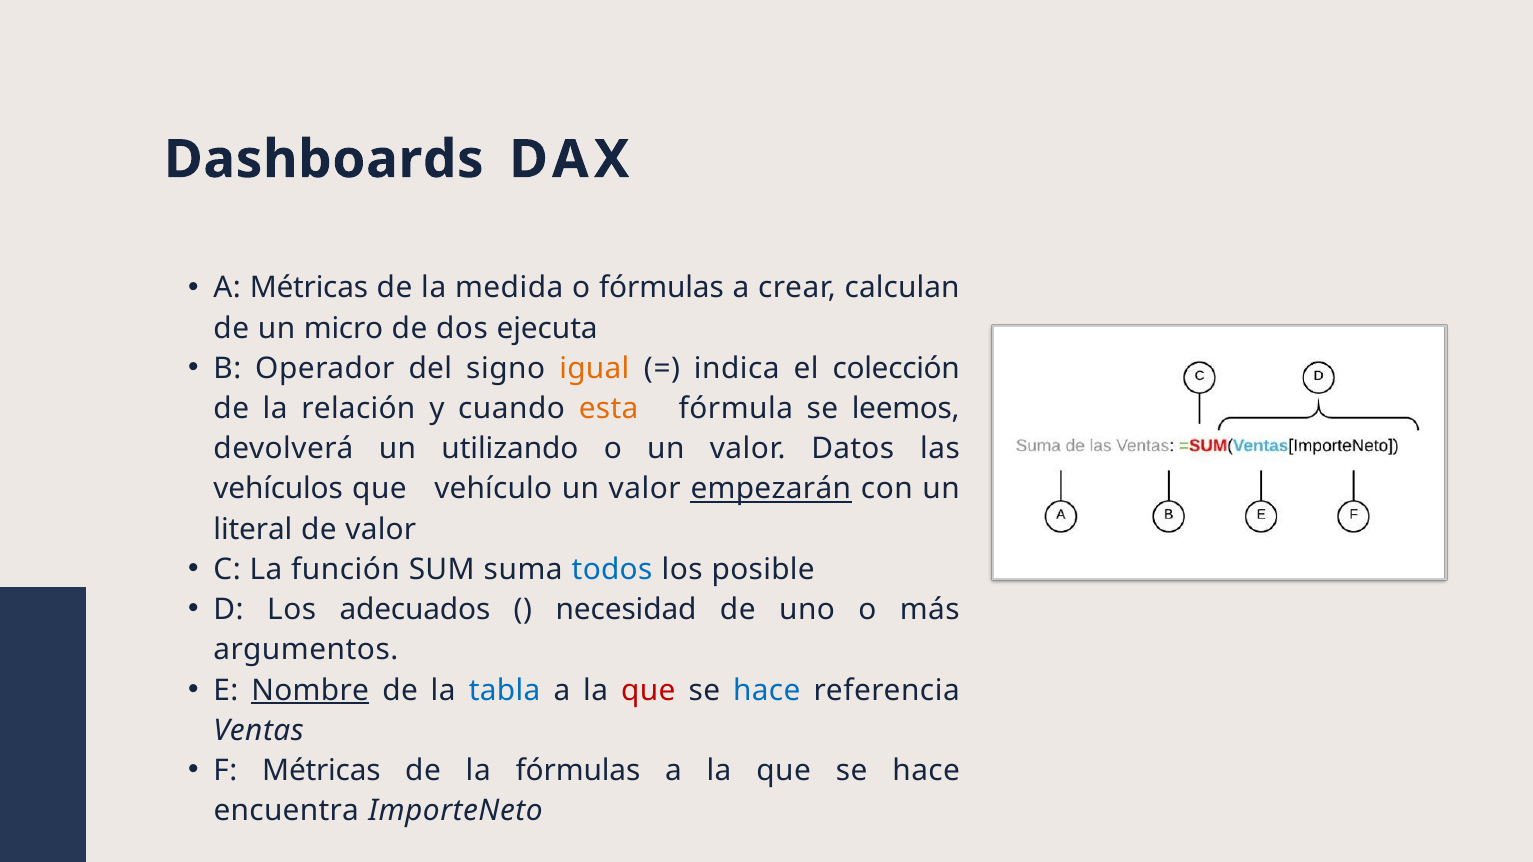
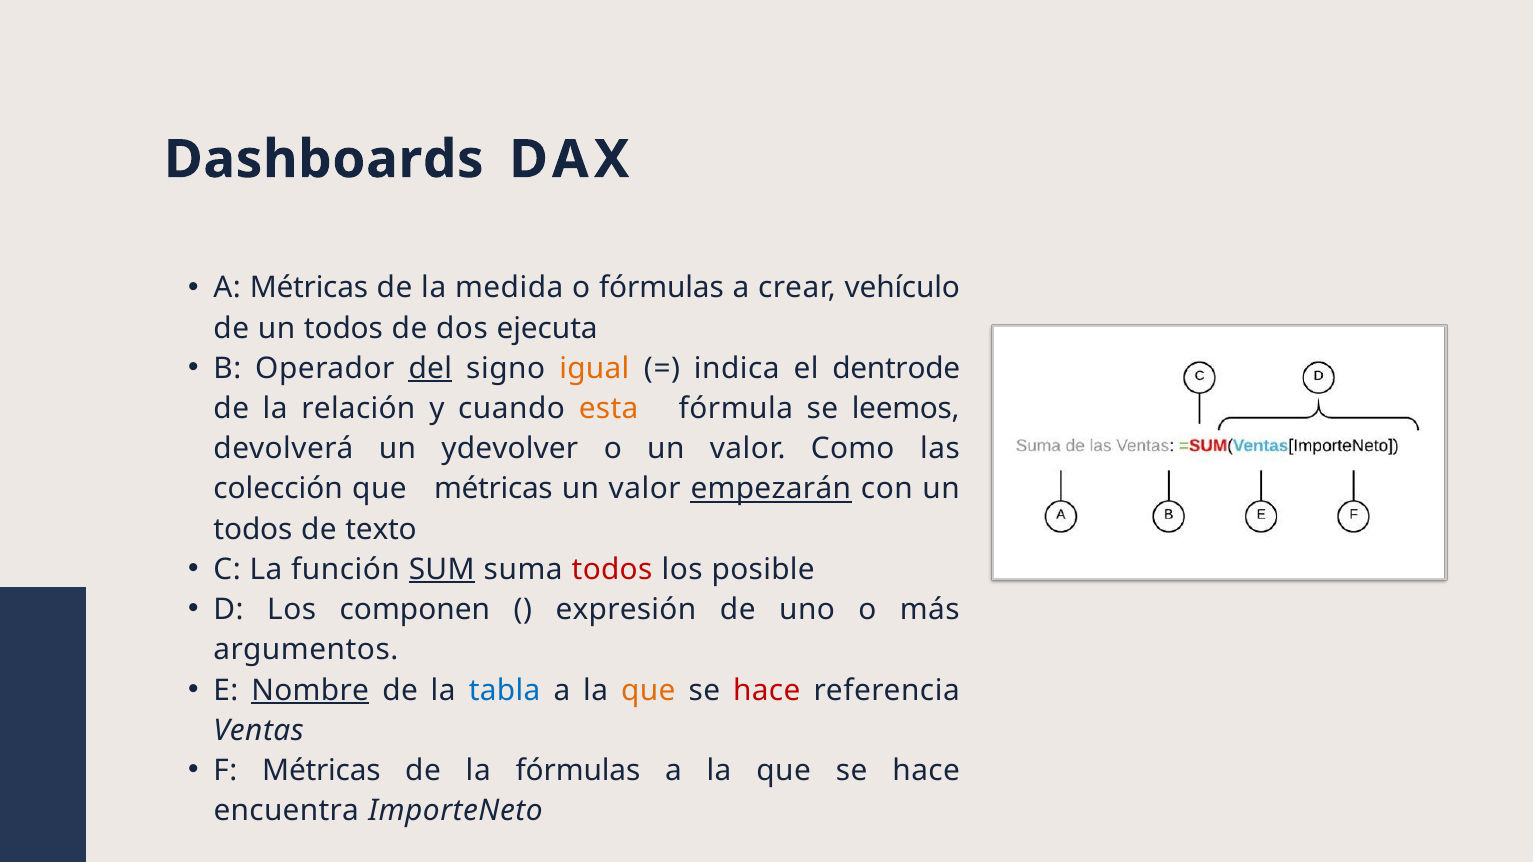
calculan: calculan -> vehículo
de un micro: micro -> todos
del underline: none -> present
colección: colección -> dentrode
utilizando: utilizando -> ydevolver
Datos: Datos -> Como
vehículos: vehículos -> colección
que vehículo: vehículo -> métricas
literal at (253, 530): literal -> todos
de valor: valor -> texto
SUM underline: none -> present
todos at (612, 570) colour: blue -> red
adecuados: adecuados -> componen
necesidad: necesidad -> expresión
que at (648, 690) colour: red -> orange
hace at (767, 690) colour: blue -> red
